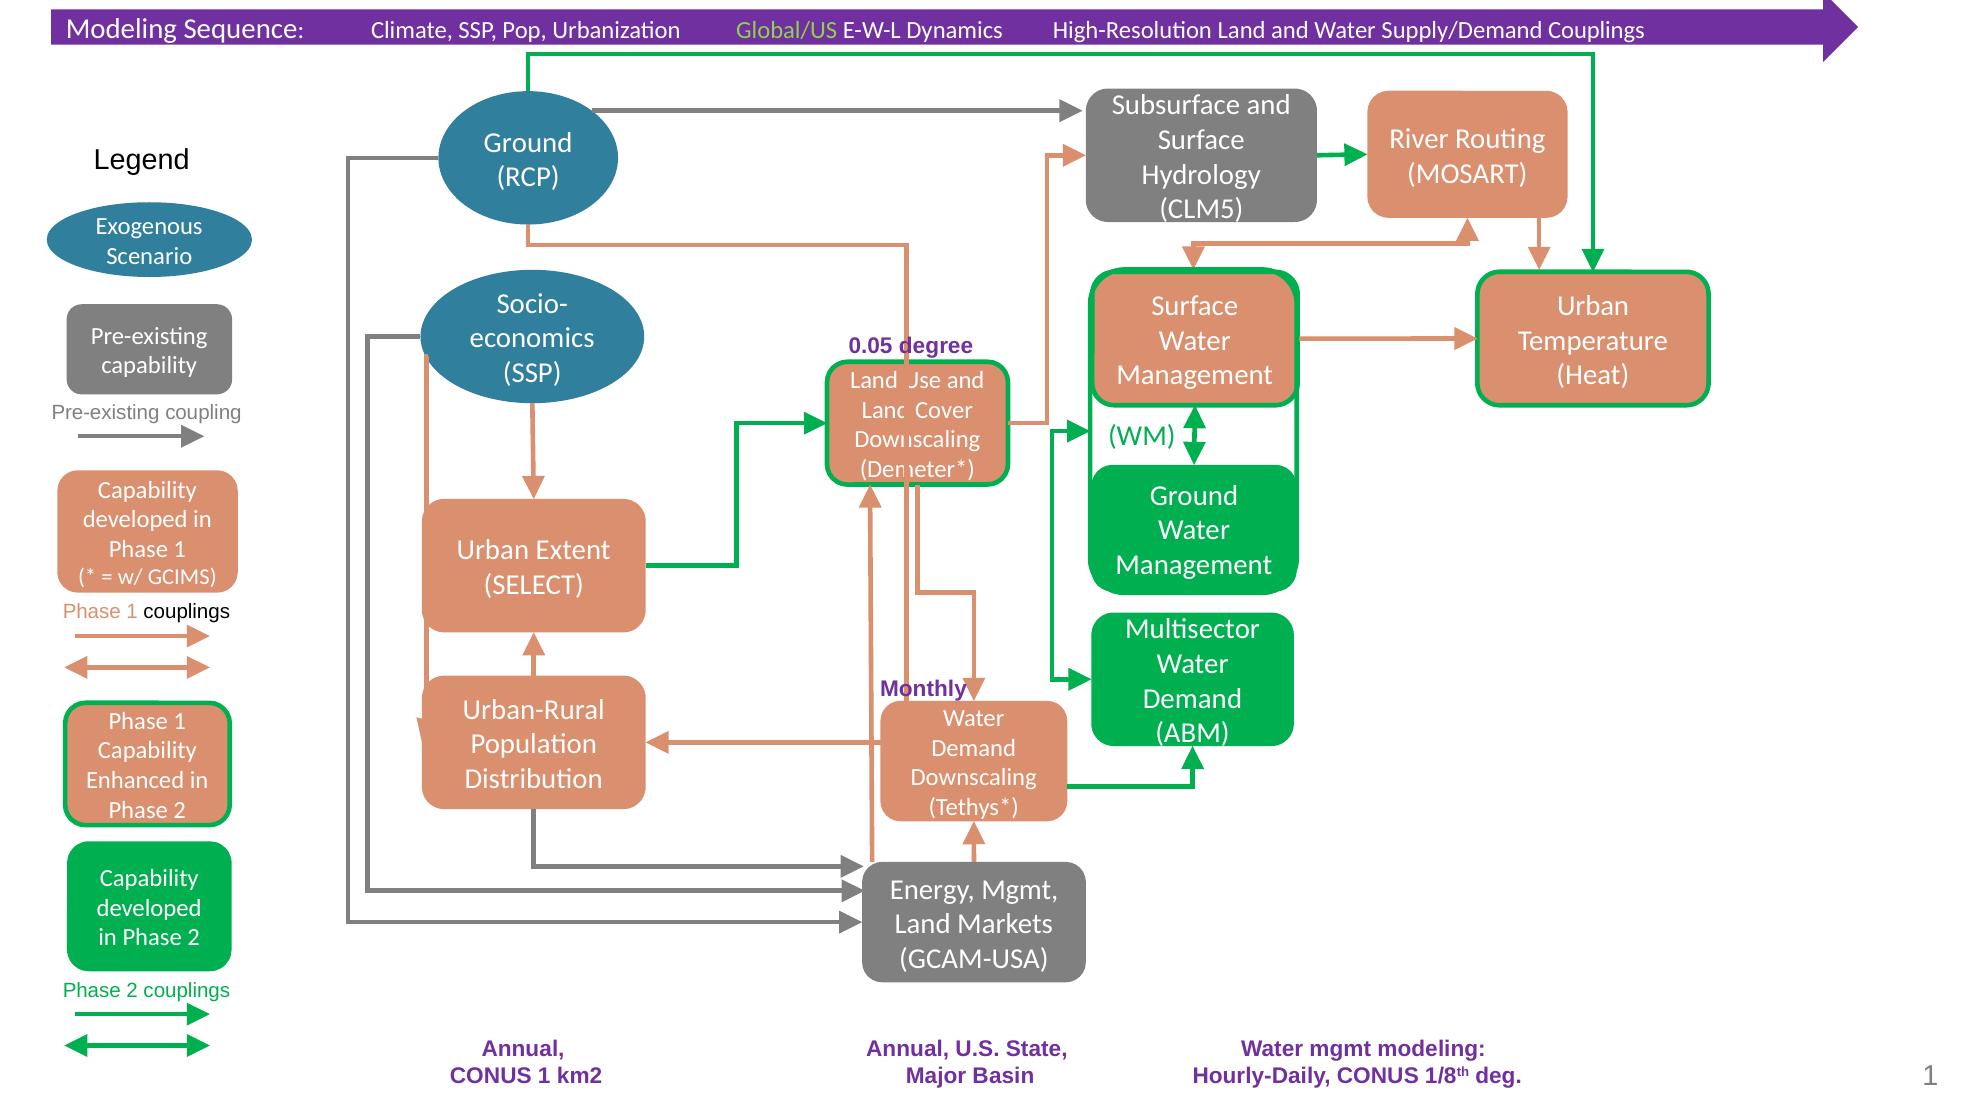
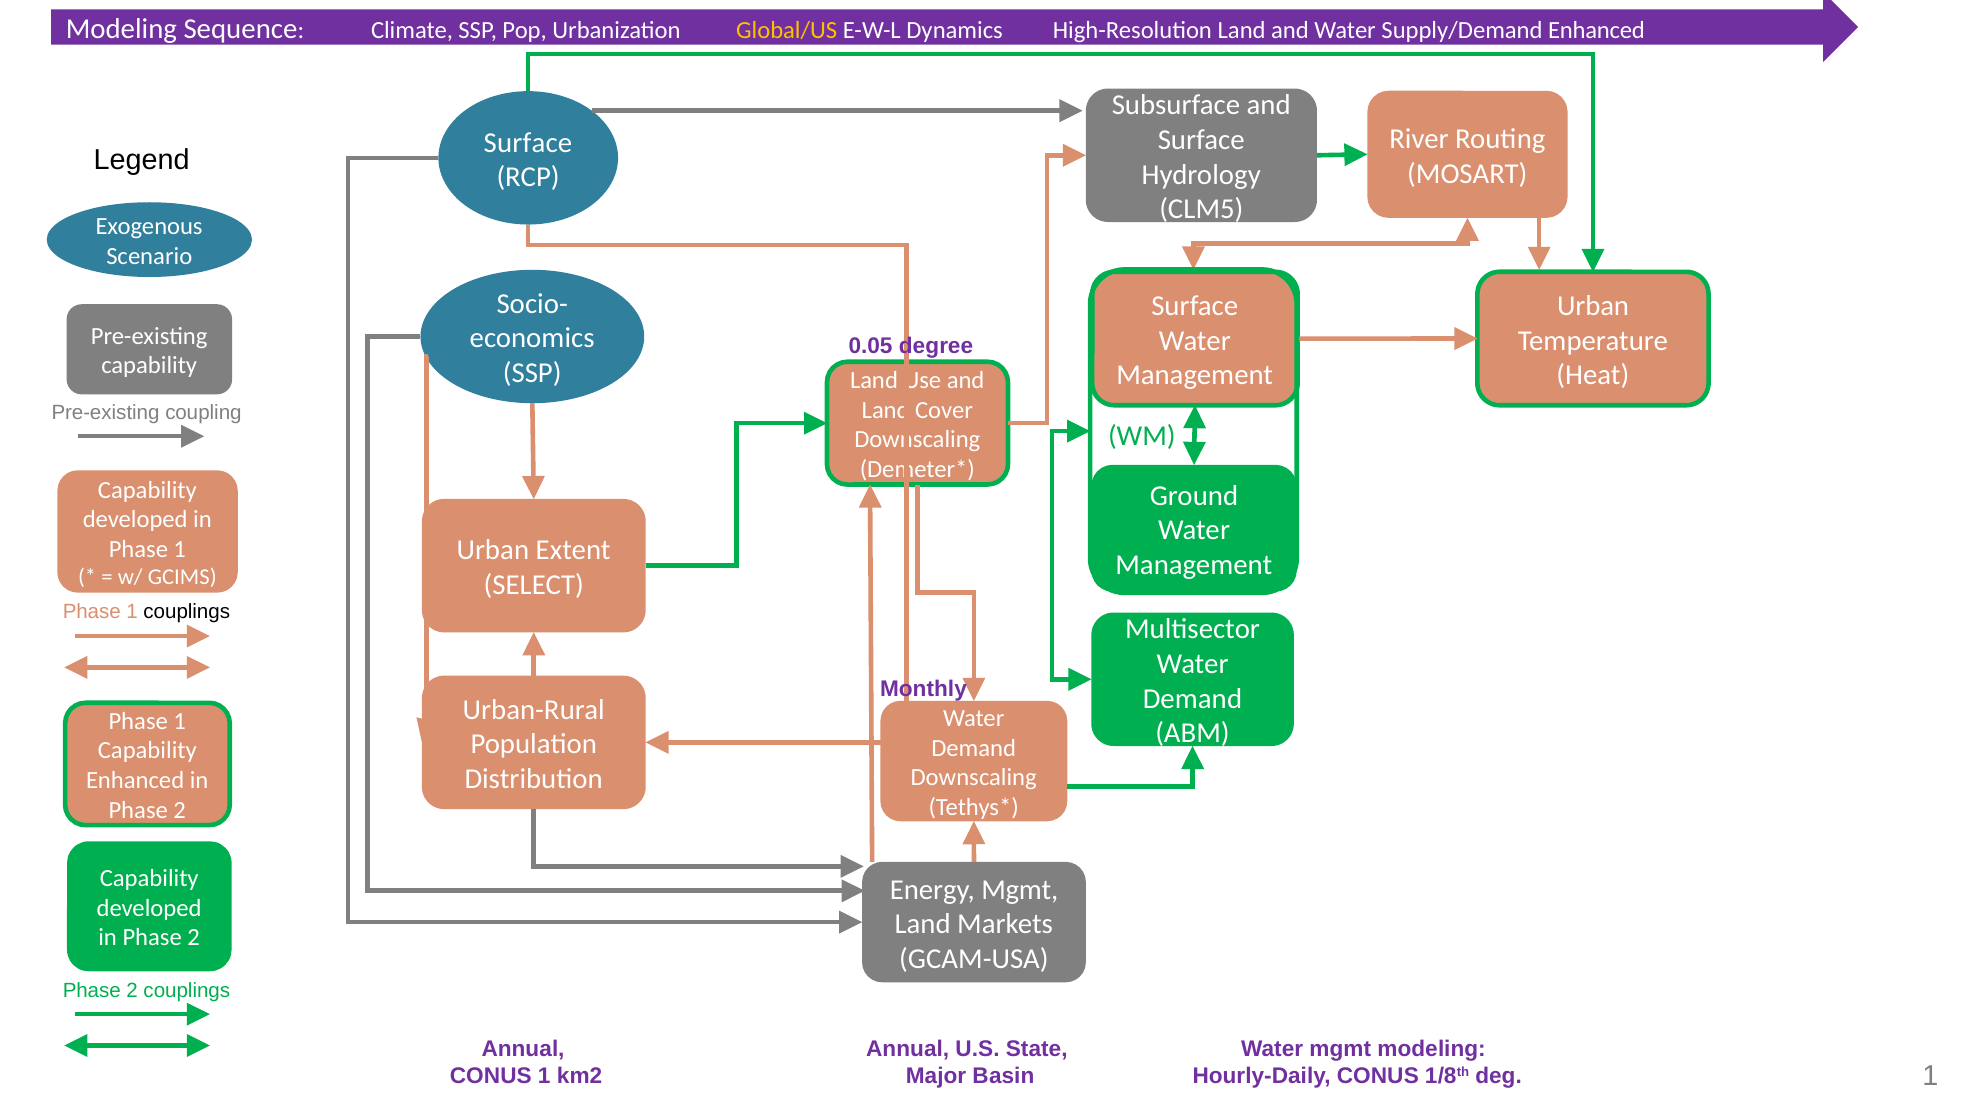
Global/US colour: light green -> yellow
Supply/Demand Couplings: Couplings -> Enhanced
Ground at (528, 143): Ground -> Surface
